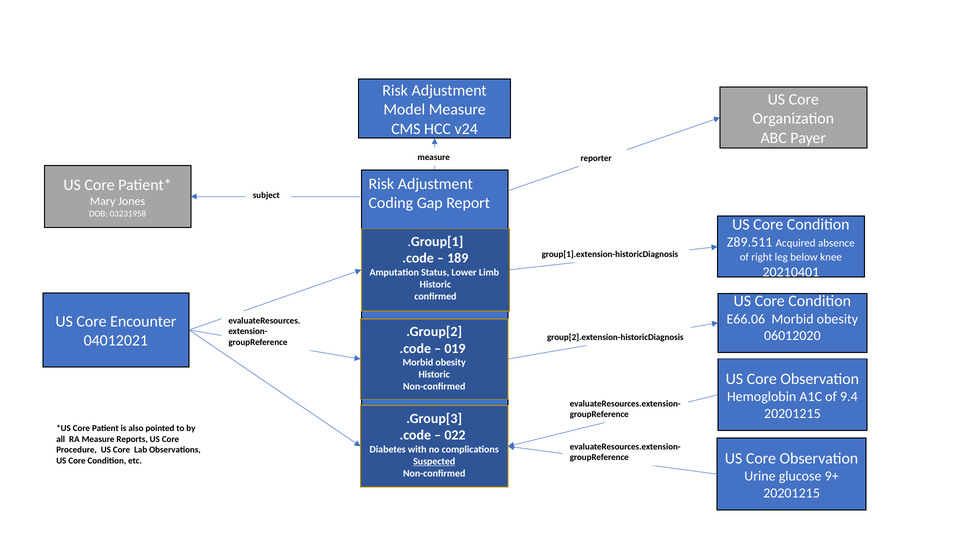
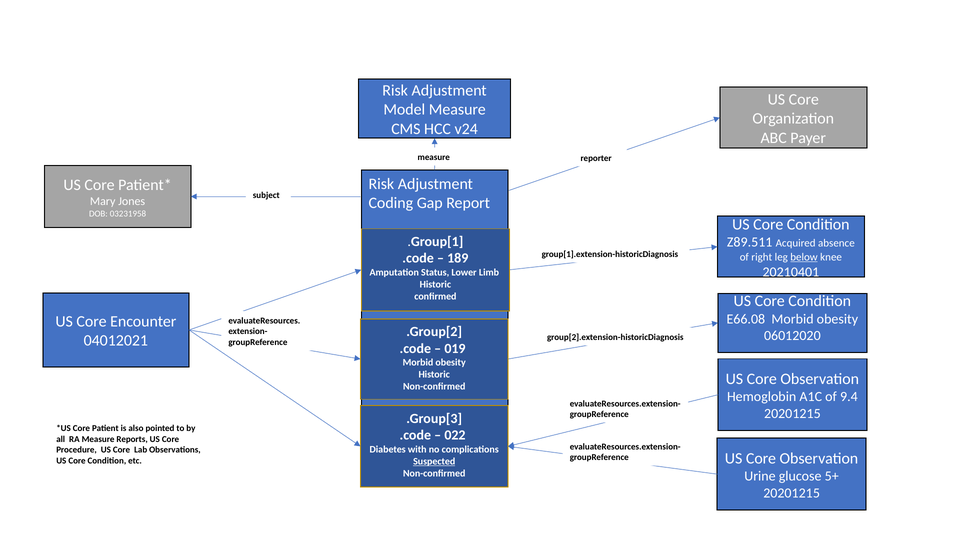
below underline: none -> present
E66.06: E66.06 -> E66.08
9+: 9+ -> 5+
